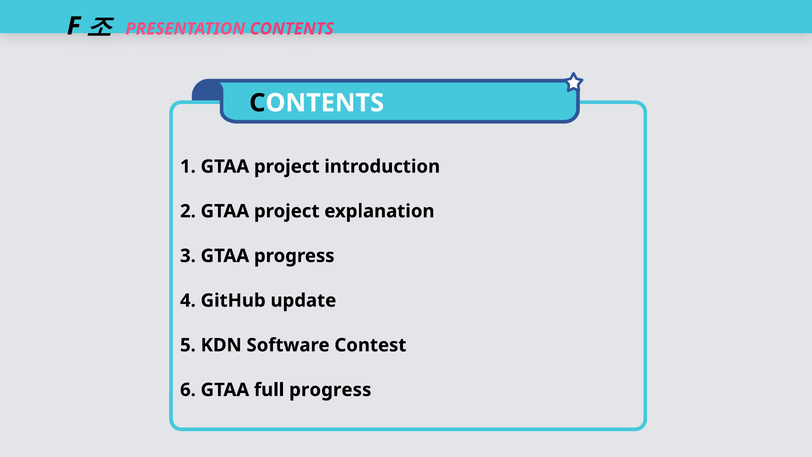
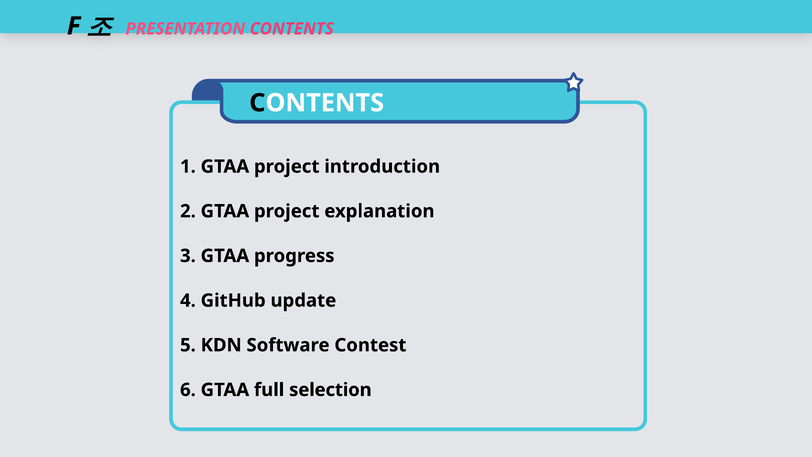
full progress: progress -> selection
